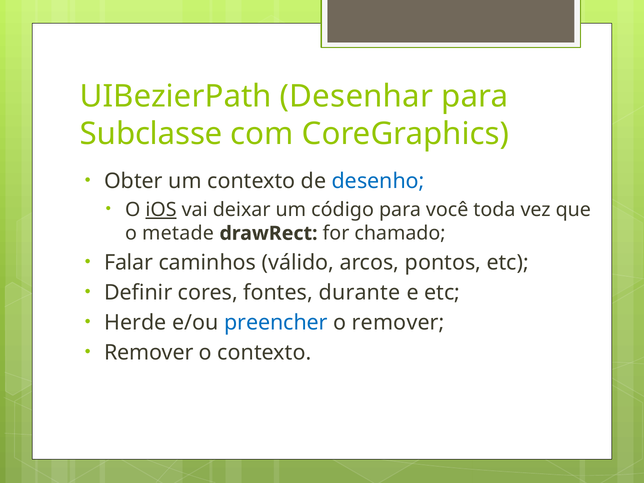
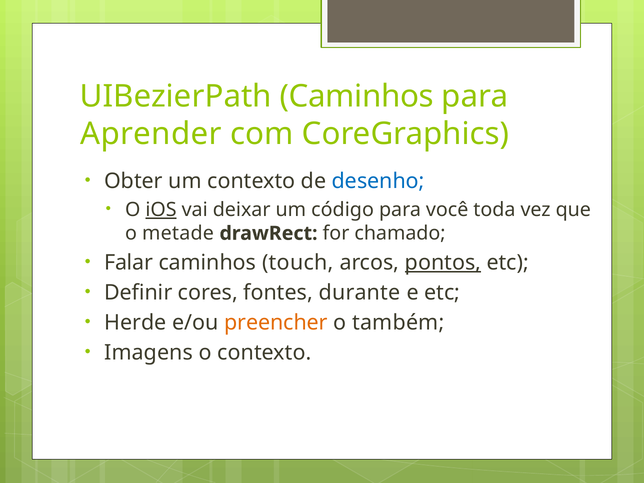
UIBezierPath Desenhar: Desenhar -> Caminhos
Subclasse: Subclasse -> Aprender
válido: válido -> touch
pontos underline: none -> present
preencher colour: blue -> orange
o remover: remover -> também
Remover at (149, 353): Remover -> Imagens
